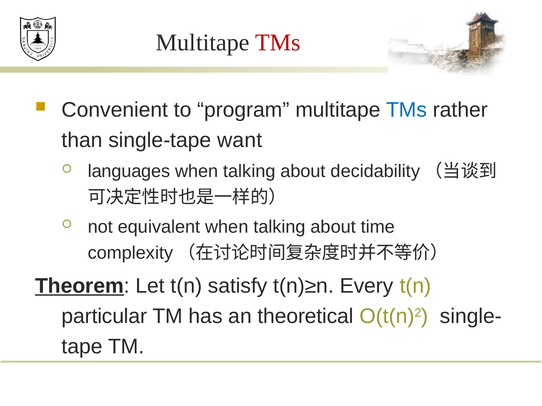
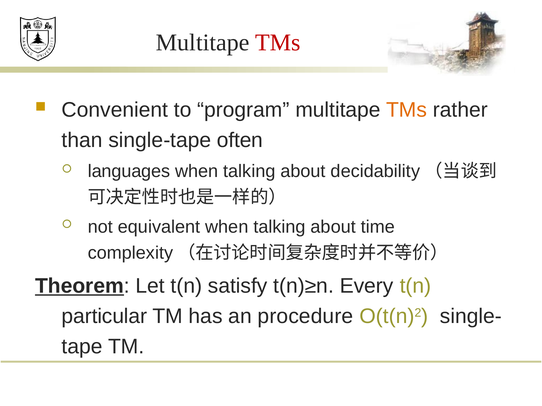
TMs at (407, 110) colour: blue -> orange
want: want -> often
theoretical: theoretical -> procedure
